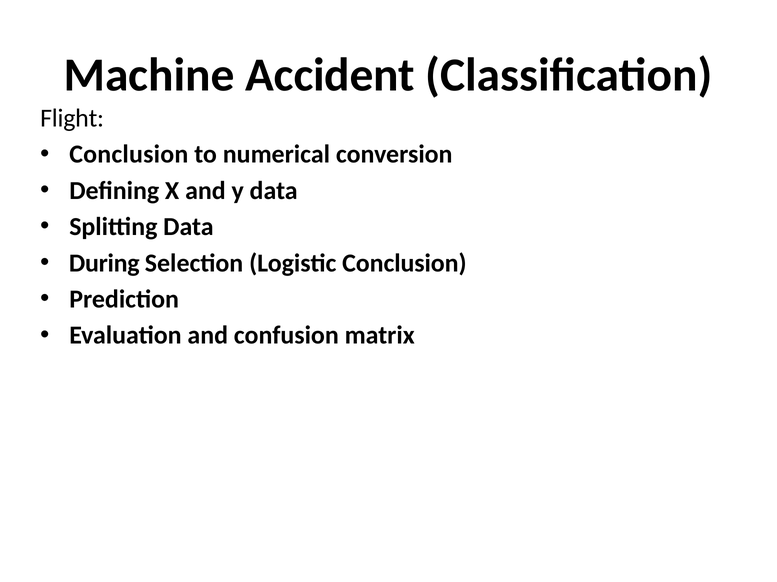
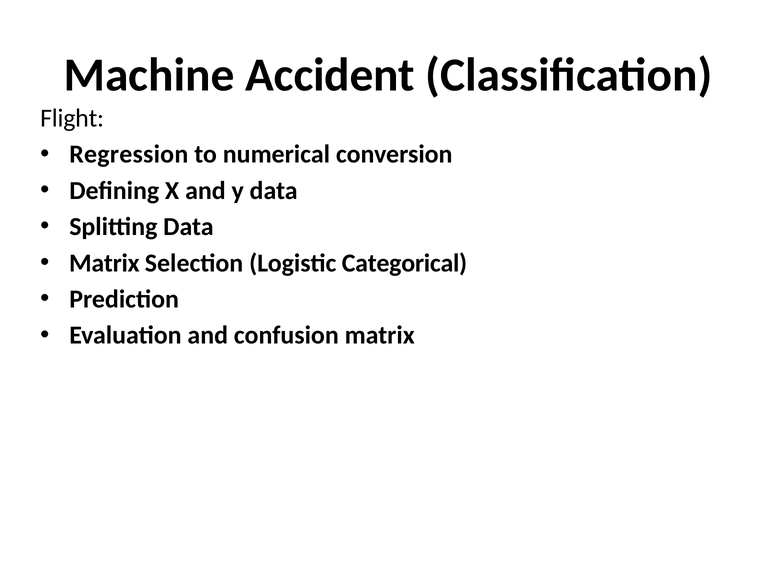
Conclusion at (129, 155): Conclusion -> Regression
During at (104, 263): During -> Matrix
Logistic Conclusion: Conclusion -> Categorical
